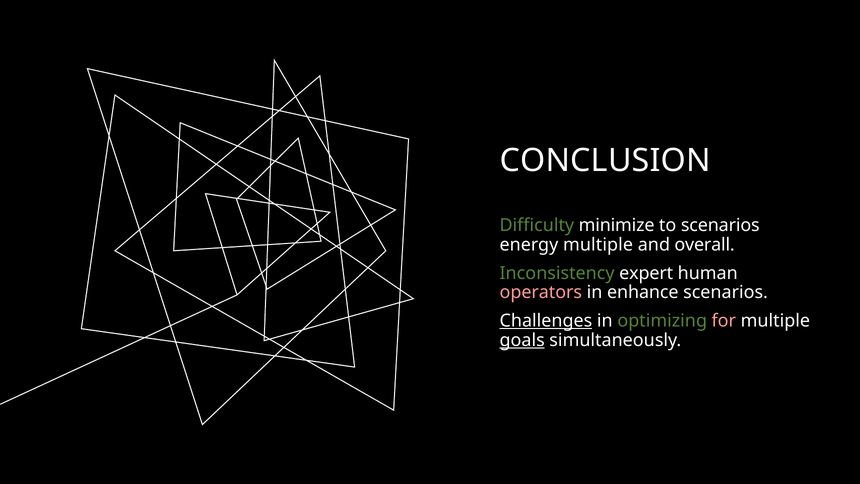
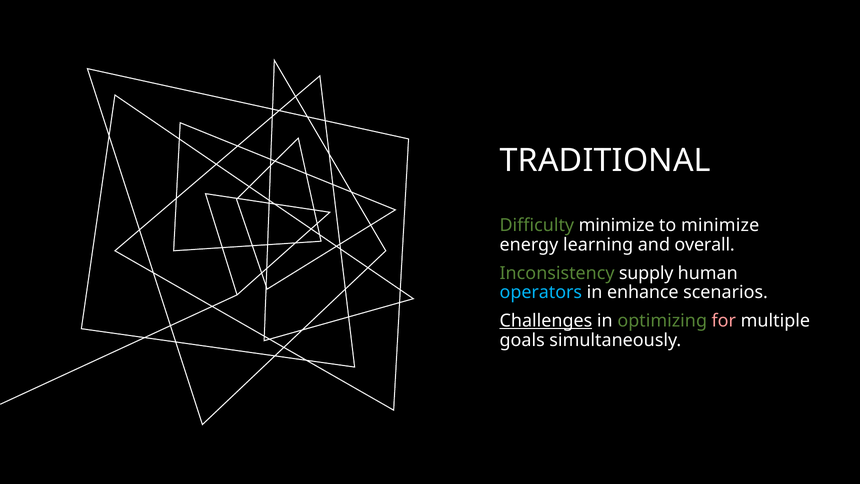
CONCLUSION: CONCLUSION -> TRADITIONAL
to scenarios: scenarios -> minimize
energy multiple: multiple -> learning
expert: expert -> supply
operators colour: pink -> light blue
goals underline: present -> none
